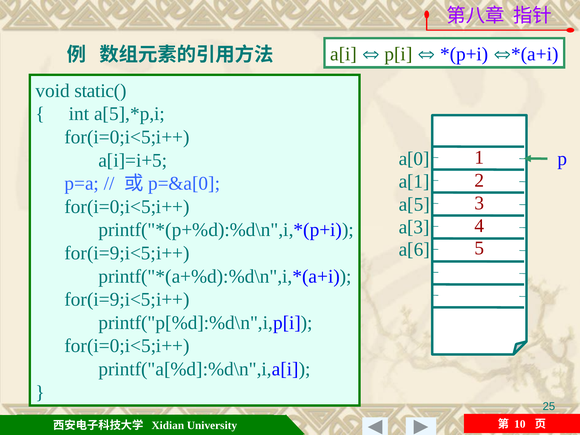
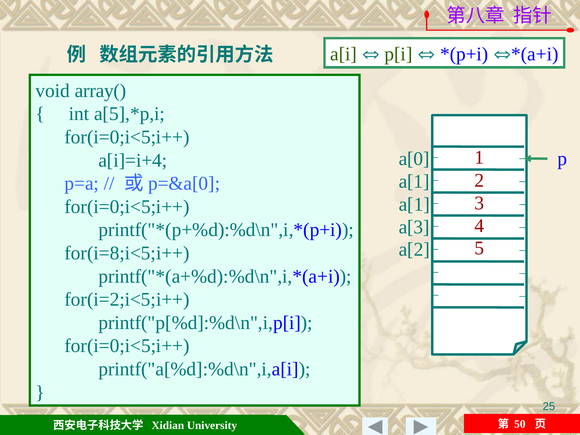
static(: static( -> array(
a[i]=i+5: a[i]=i+5 -> a[i]=i+4
a[5 at (414, 204): a[5 -> a[1
a[6: a[6 -> a[2
for(i=9;i<5;i++ at (127, 253): for(i=9;i<5;i++ -> for(i=8;i<5;i++
for(i=9;i<5;i++ at (127, 300): for(i=9;i<5;i++ -> for(i=2;i<5;i++
10: 10 -> 50
